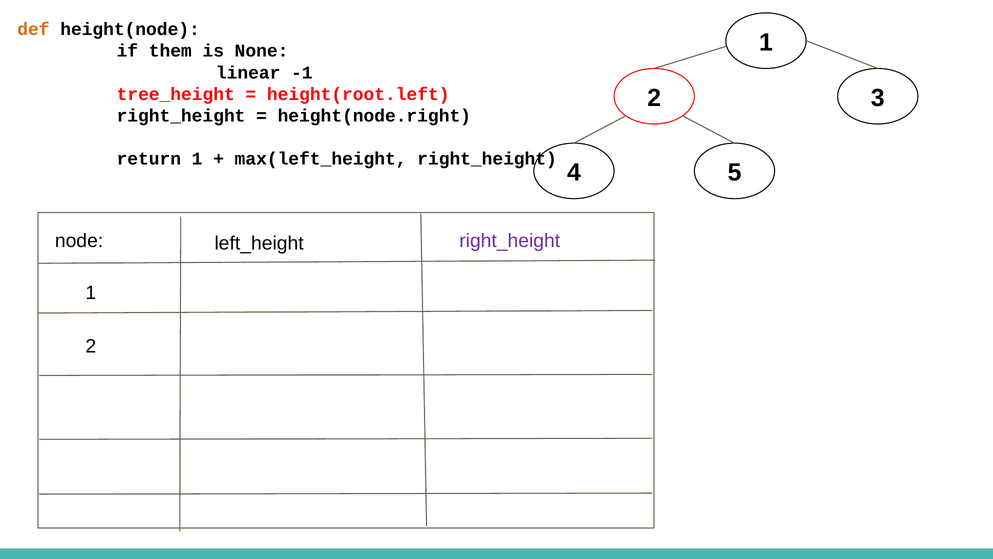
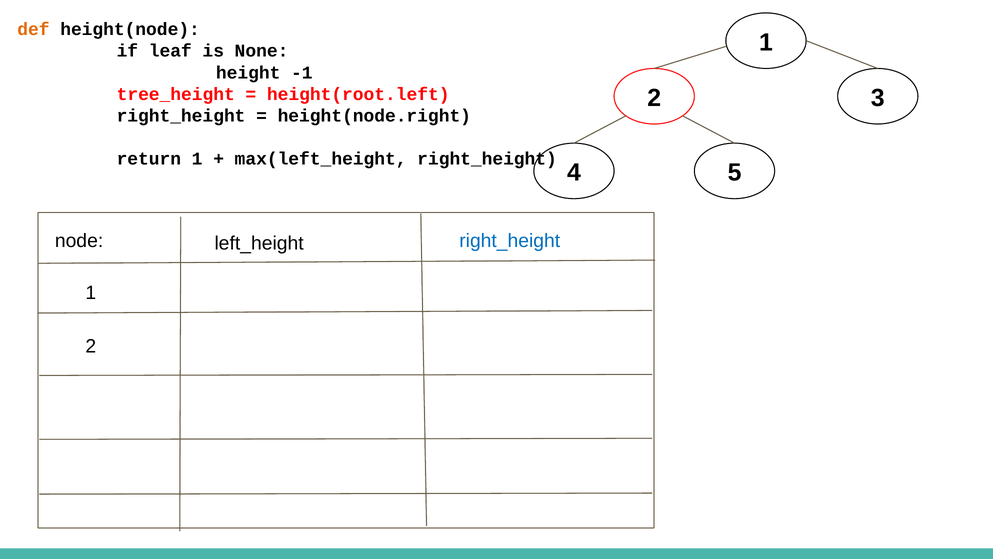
them: them -> leaf
linear: linear -> height
right_height at (510, 241) colour: purple -> blue
